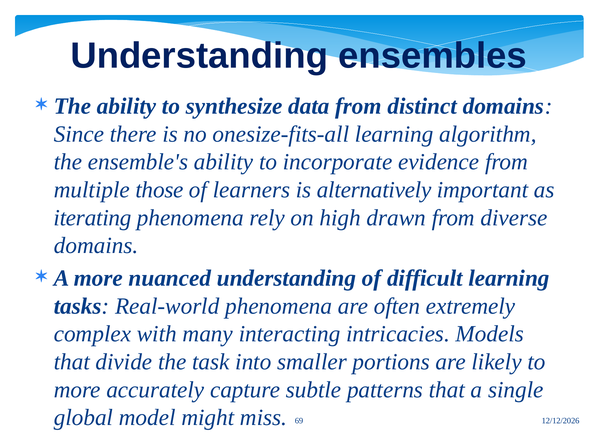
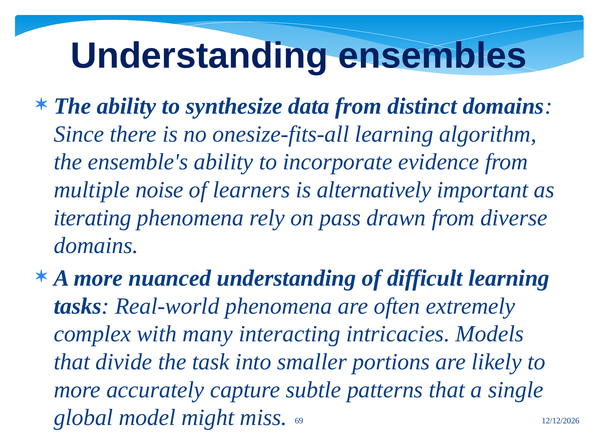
those: those -> noise
high: high -> pass
